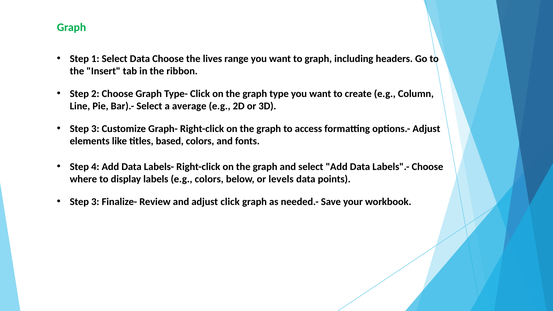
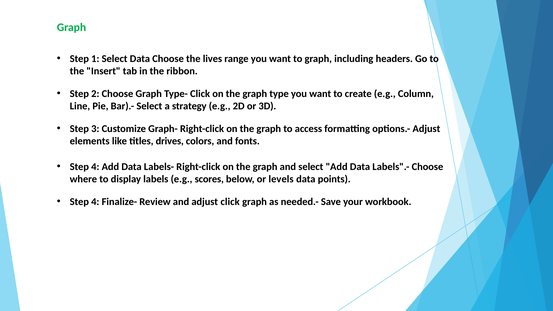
average: average -> strategy
based: based -> drives
e.g colors: colors -> scores
3 at (95, 202): 3 -> 4
